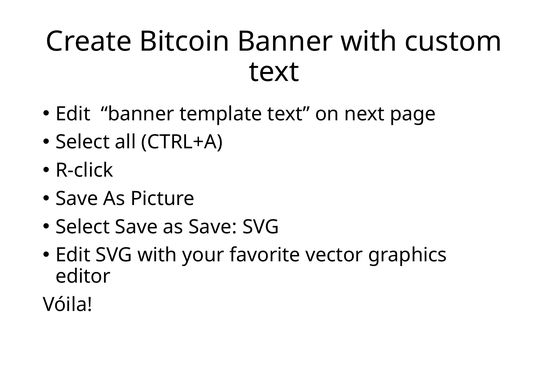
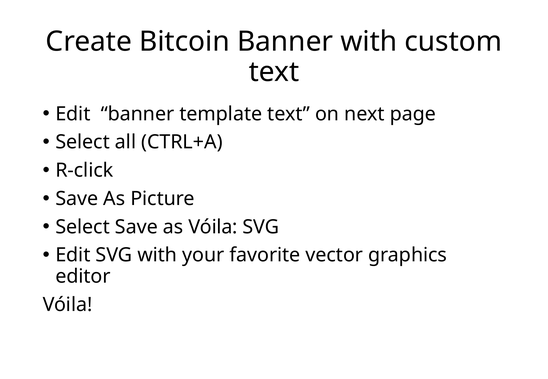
as Save: Save -> Vóila
